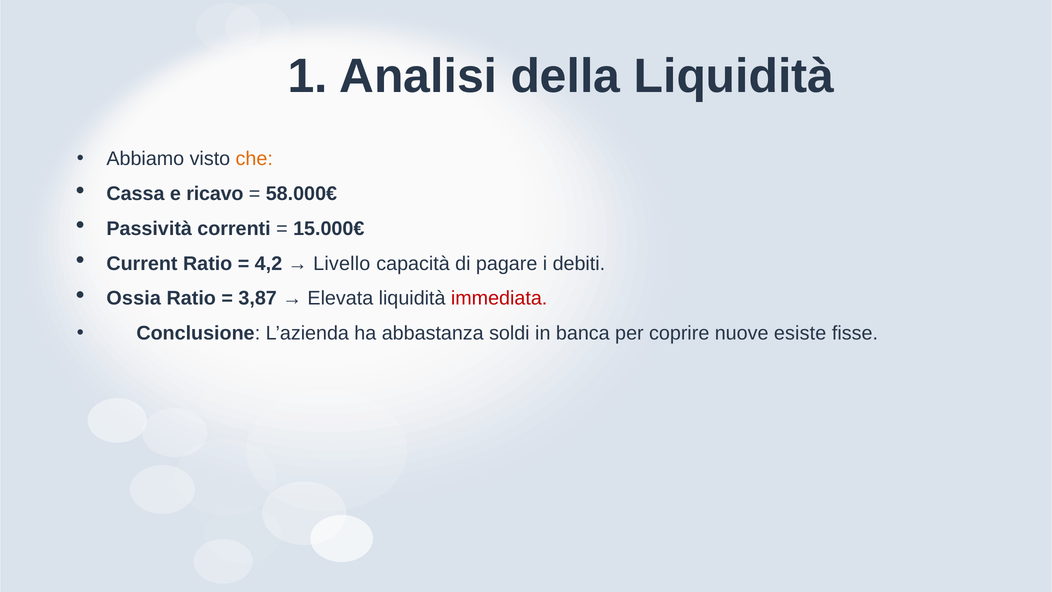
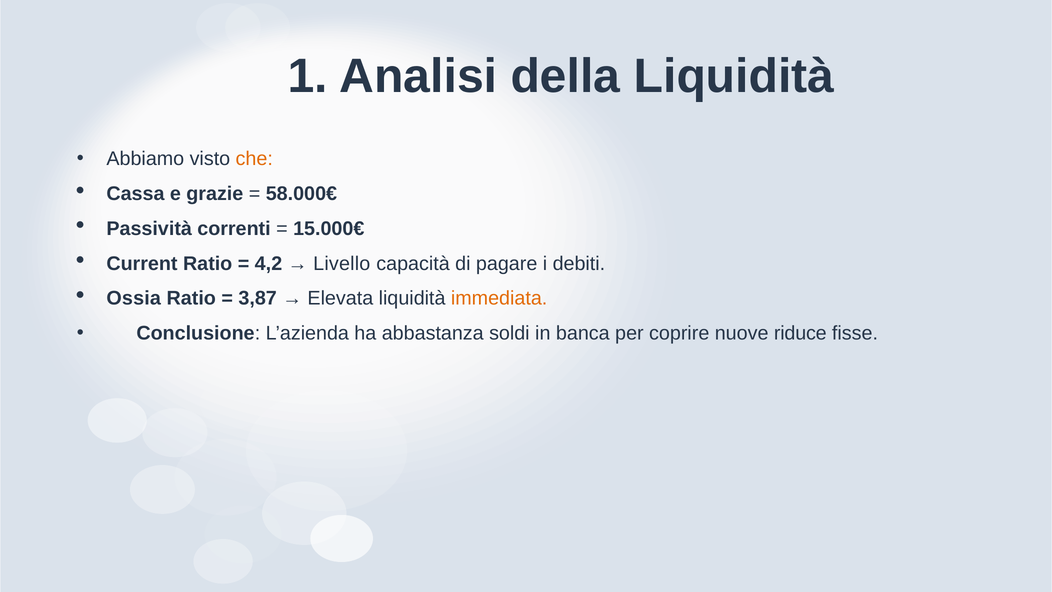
ricavo: ricavo -> grazie
immediata colour: red -> orange
esiste: esiste -> riduce
